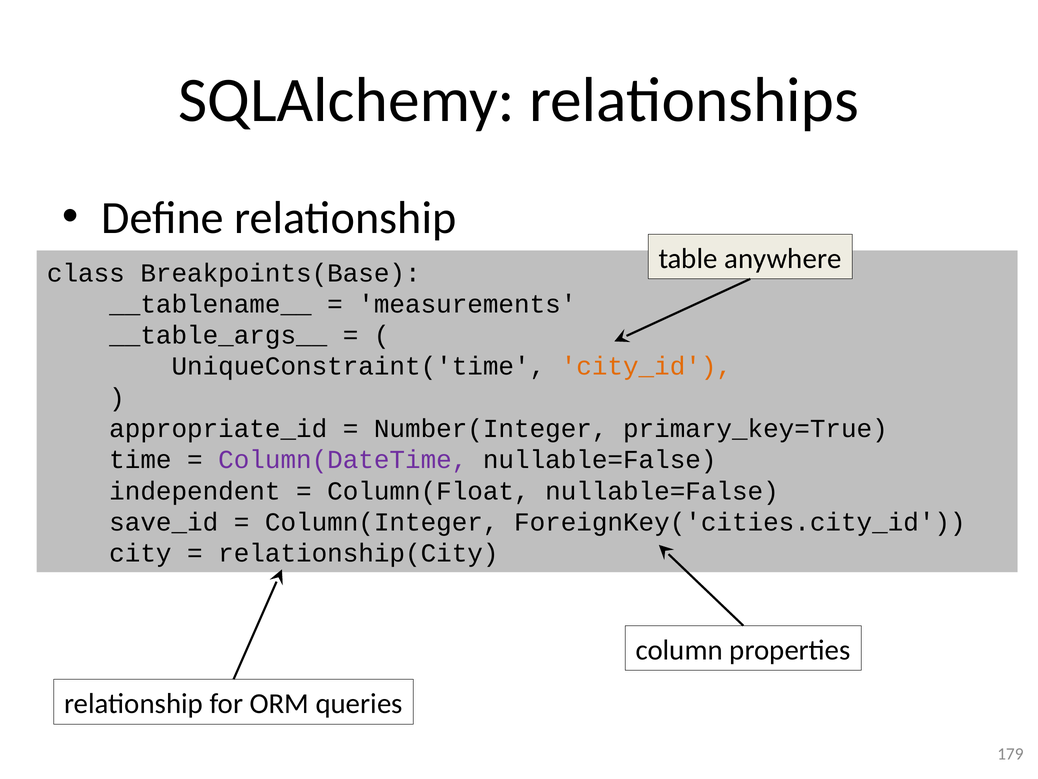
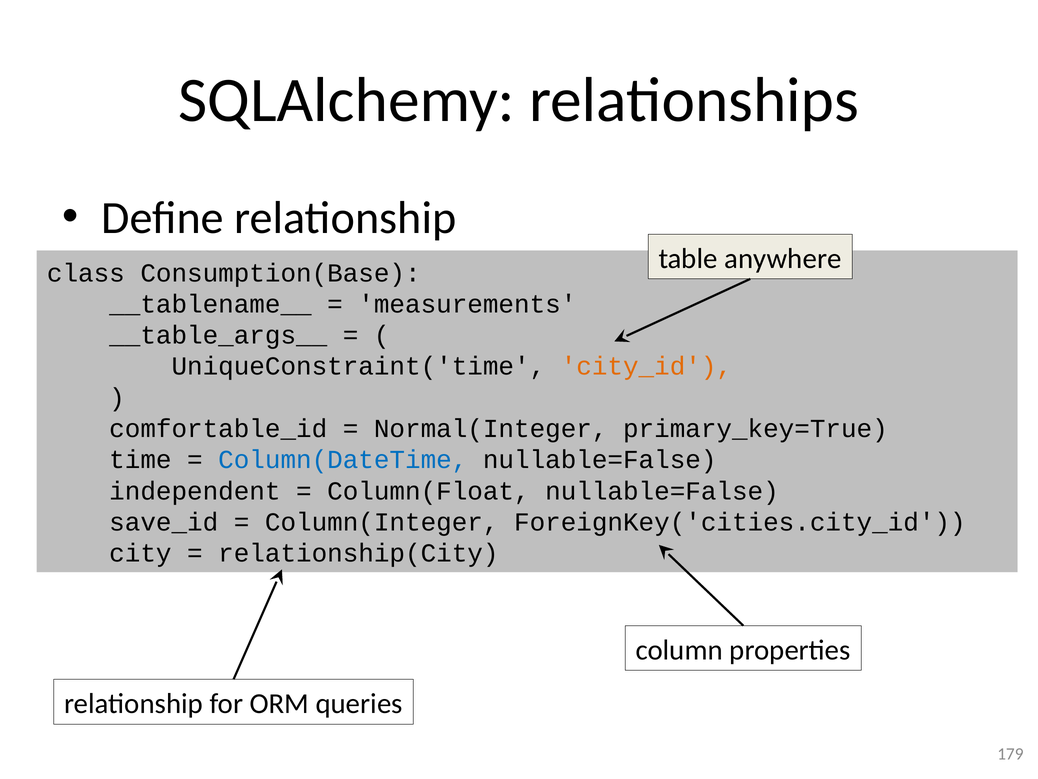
Breakpoints(Base: Breakpoints(Base -> Consumption(Base
appropriate_id: appropriate_id -> comfortable_id
Number(Integer: Number(Integer -> Normal(Integer
Column(DateTime colour: purple -> blue
